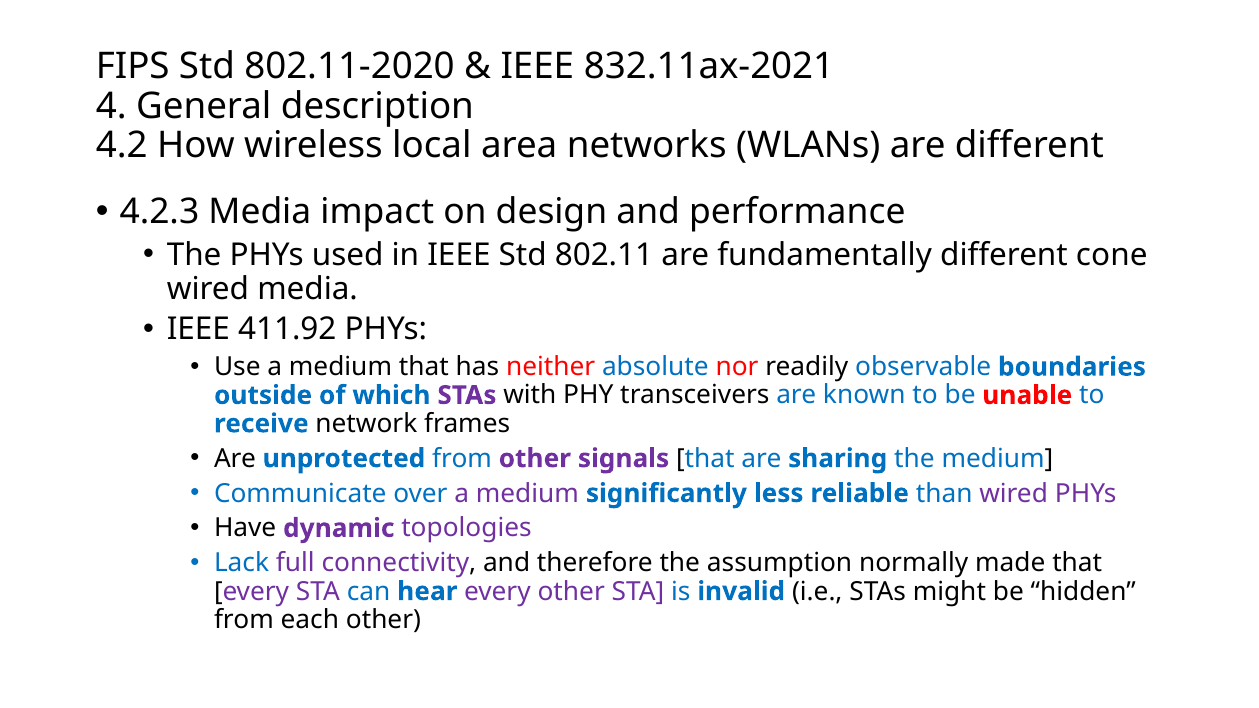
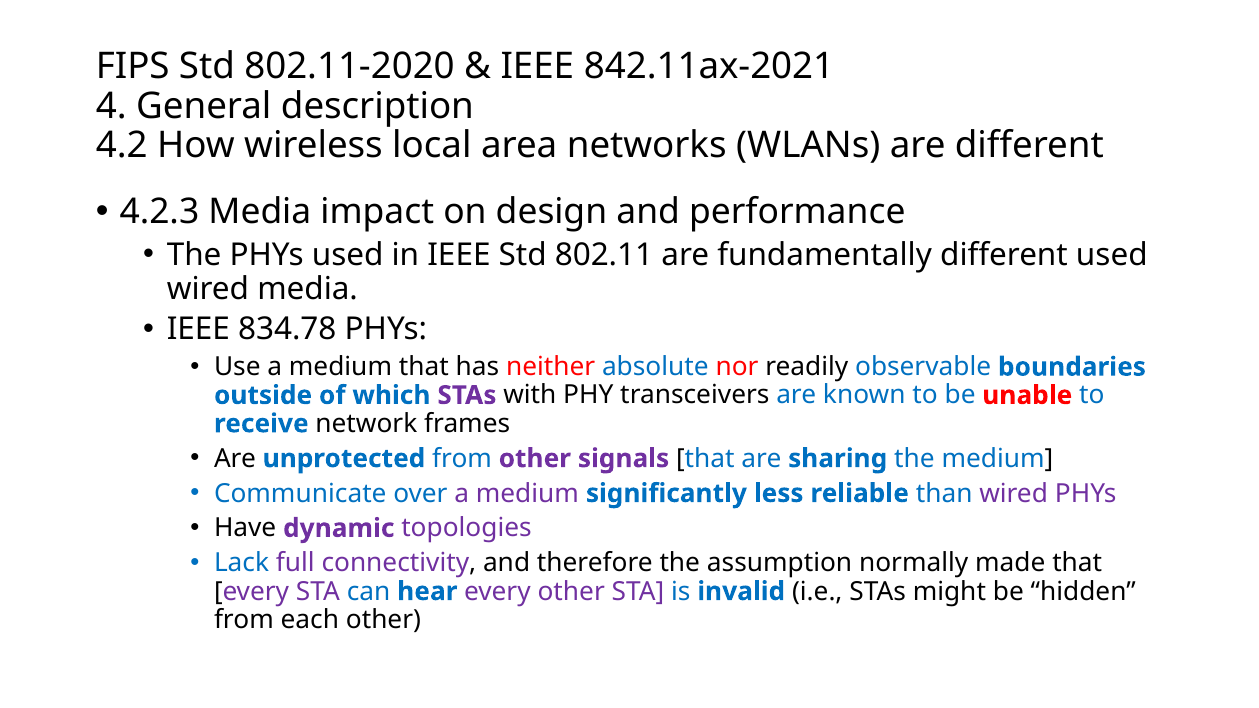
832.11ax-2021: 832.11ax-2021 -> 842.11ax-2021
different cone: cone -> used
411.92: 411.92 -> 834.78
